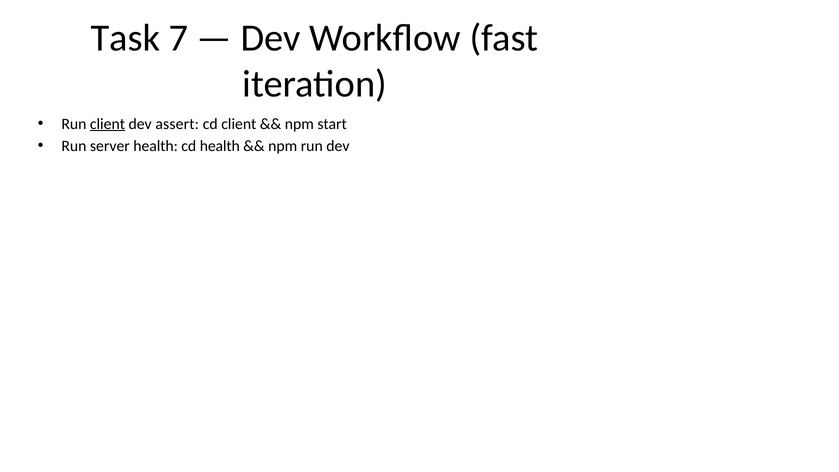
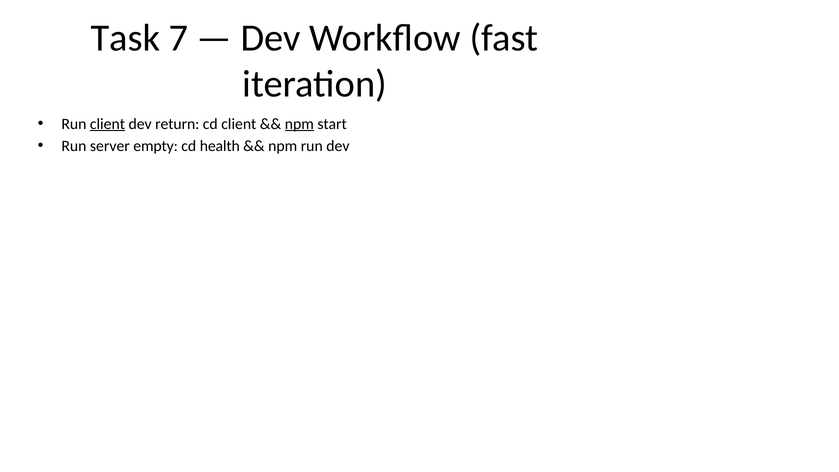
assert: assert -> return
npm at (299, 124) underline: none -> present
server health: health -> empty
